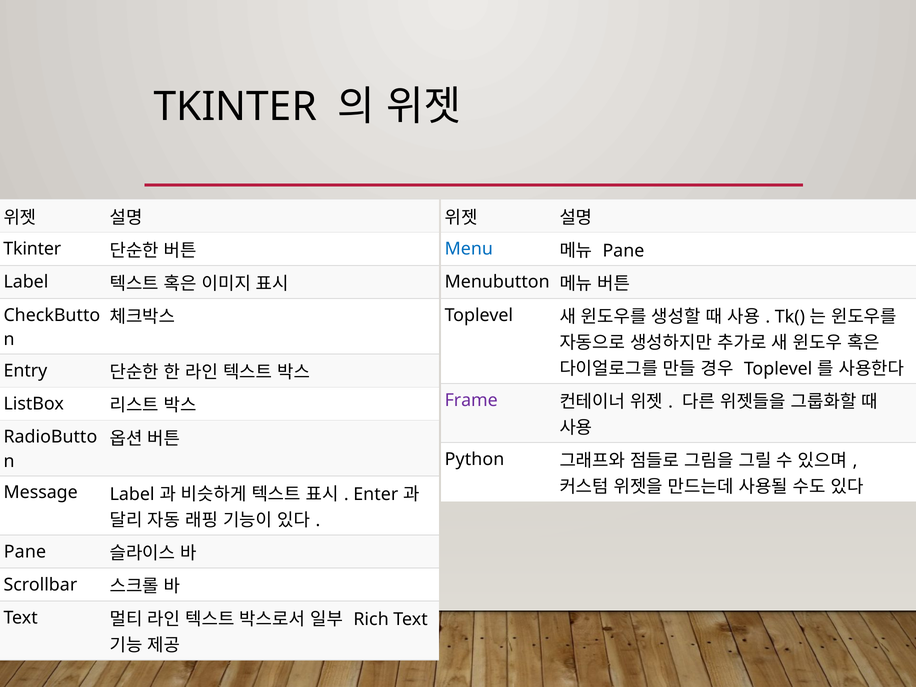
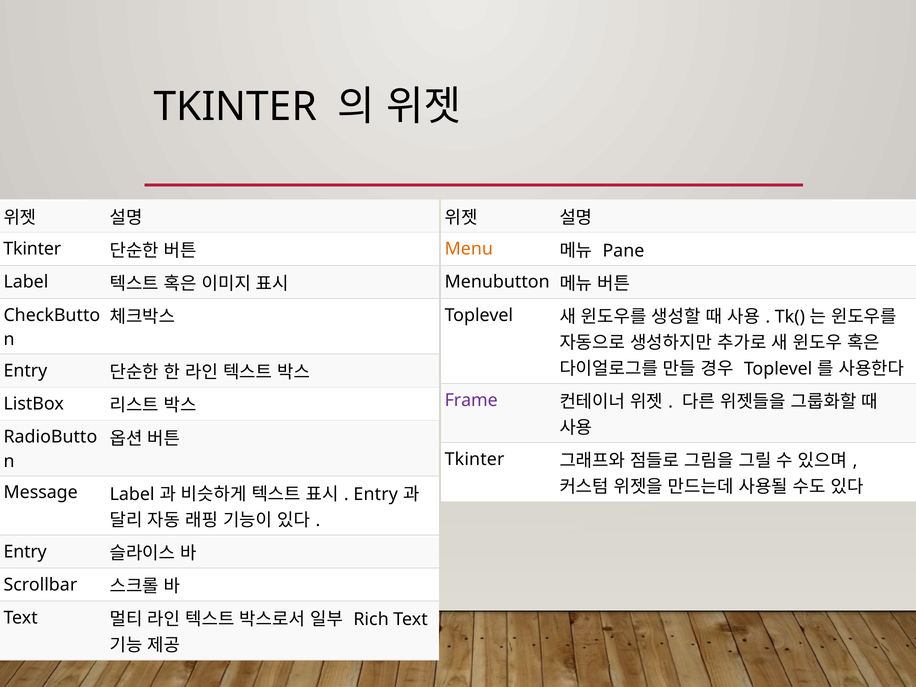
Menu colour: blue -> orange
Python at (475, 459): Python -> Tkinter
Enter at (376, 494): Enter -> Entry
Pane at (25, 552): Pane -> Entry
